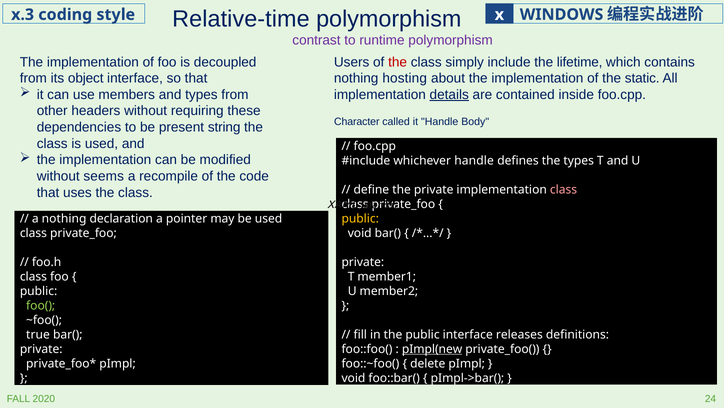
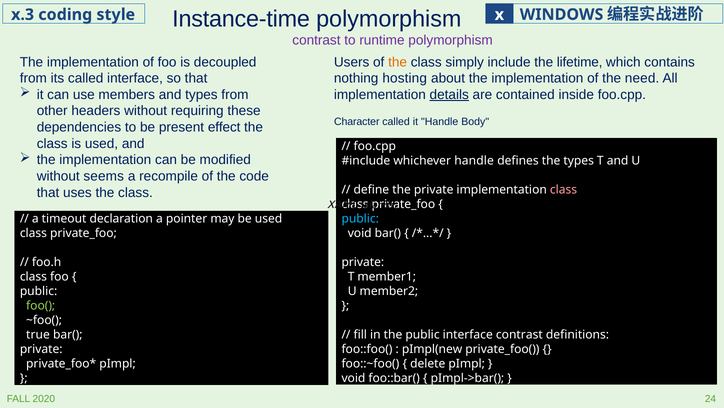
Relative-time: Relative-time -> Instance-time
the at (398, 62) colour: red -> orange
its object: object -> called
static: static -> need
string: string -> effect
public at (360, 218) colour: yellow -> light blue
a nothing: nothing -> timeout
interface releases: releases -> contrast
pImpl(new underline: present -> none
